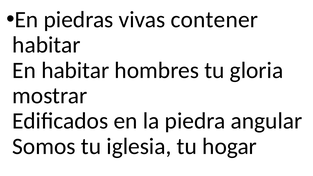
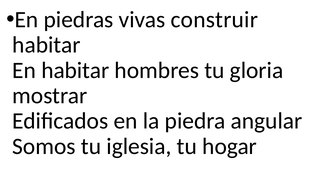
contener: contener -> construir
